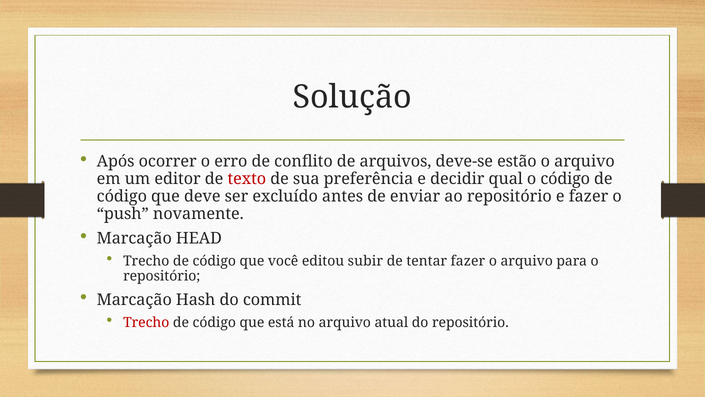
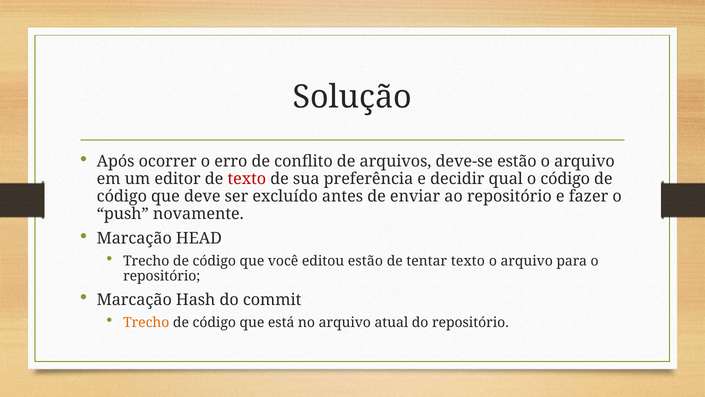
editou subir: subir -> estão
tentar fazer: fazer -> texto
Trecho at (146, 322) colour: red -> orange
